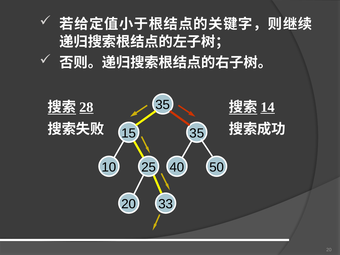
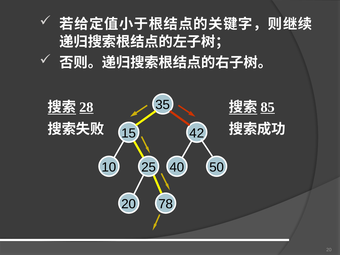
14: 14 -> 85
15 35: 35 -> 42
33: 33 -> 78
